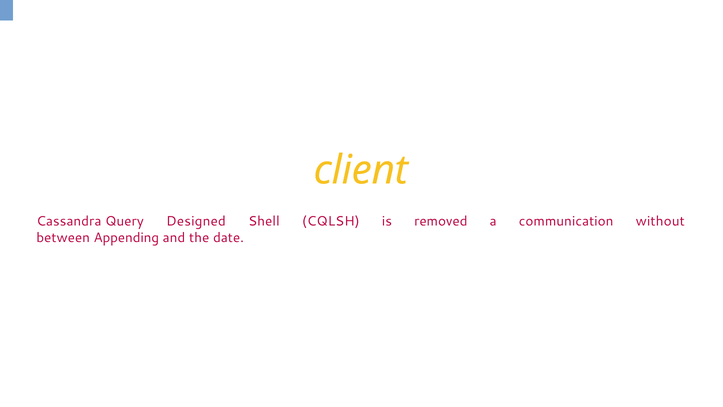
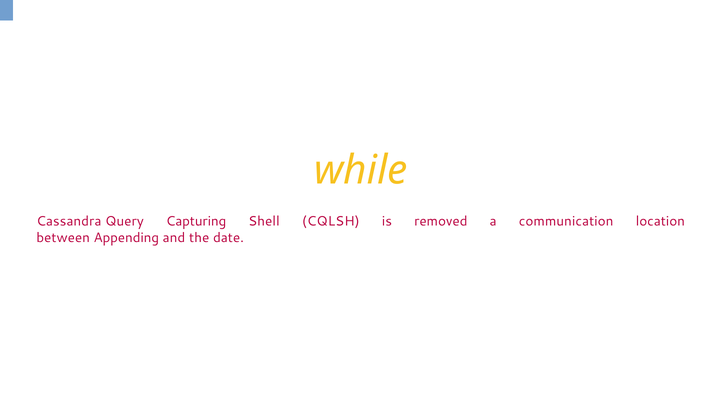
client: client -> while
Designed: Designed -> Capturing
without: without -> location
